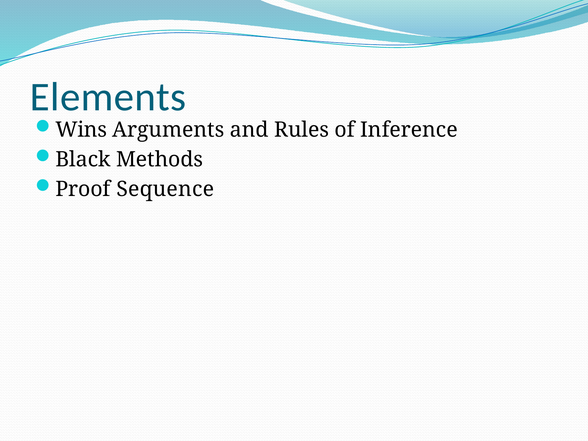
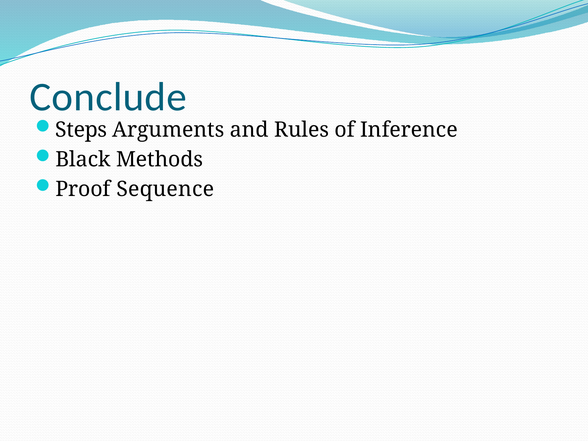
Elements: Elements -> Conclude
Wins: Wins -> Steps
